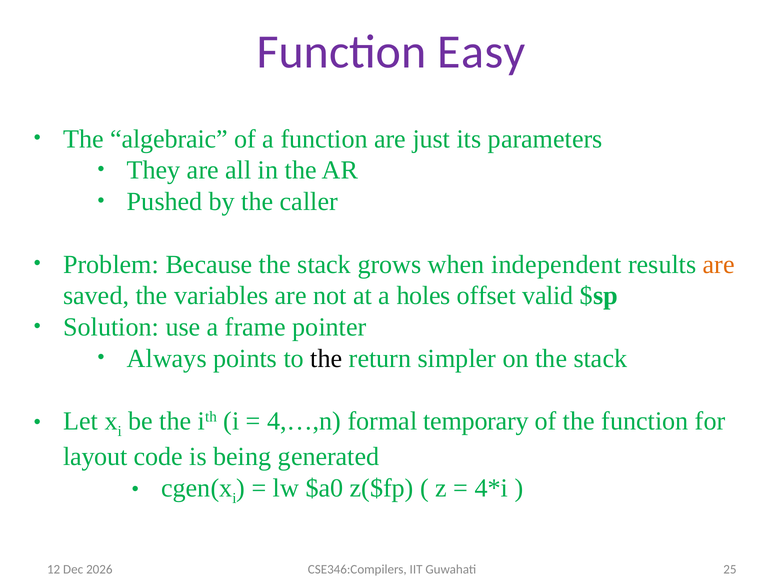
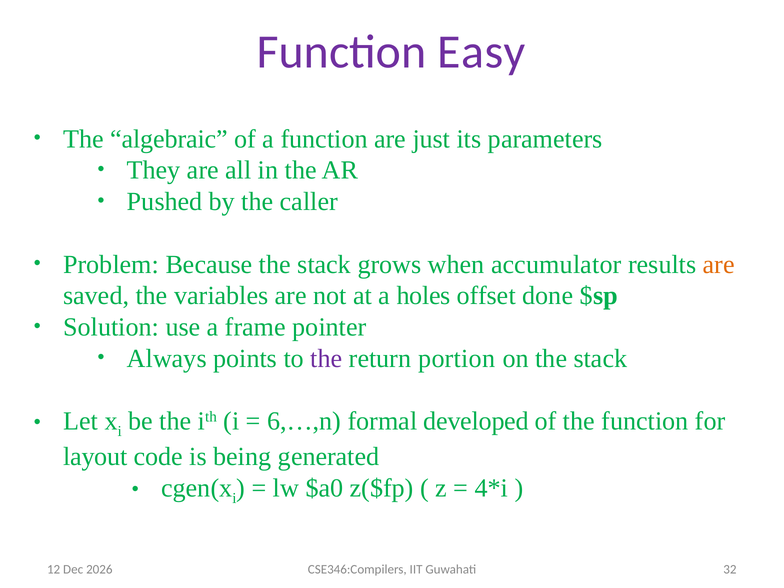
independent: independent -> accumulator
valid: valid -> done
the at (326, 358) colour: black -> purple
simpler: simpler -> portion
4,…,n: 4,…,n -> 6,…,n
temporary: temporary -> developed
25: 25 -> 32
